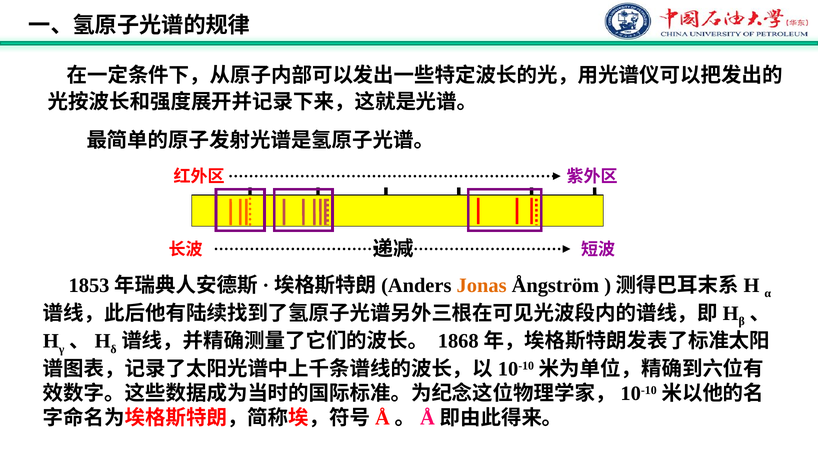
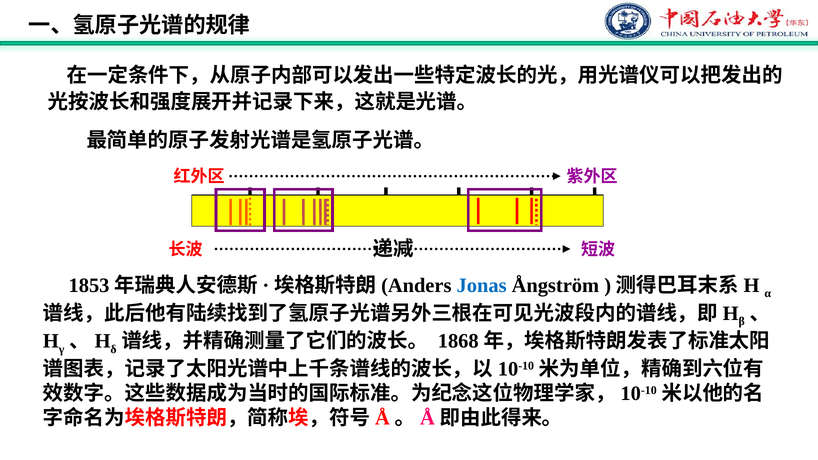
Jonas colour: orange -> blue
